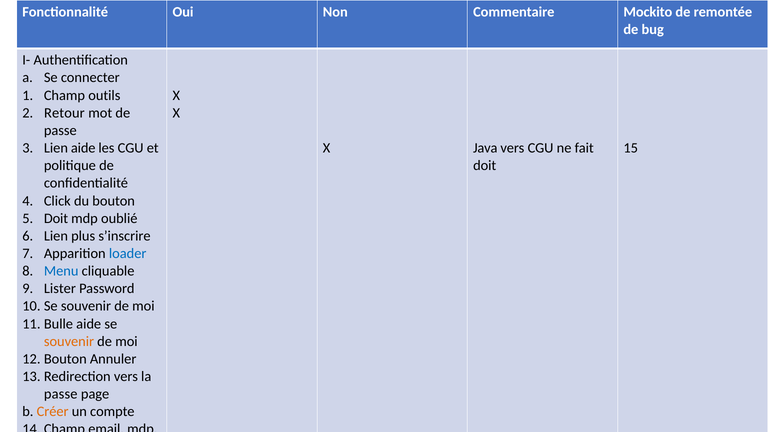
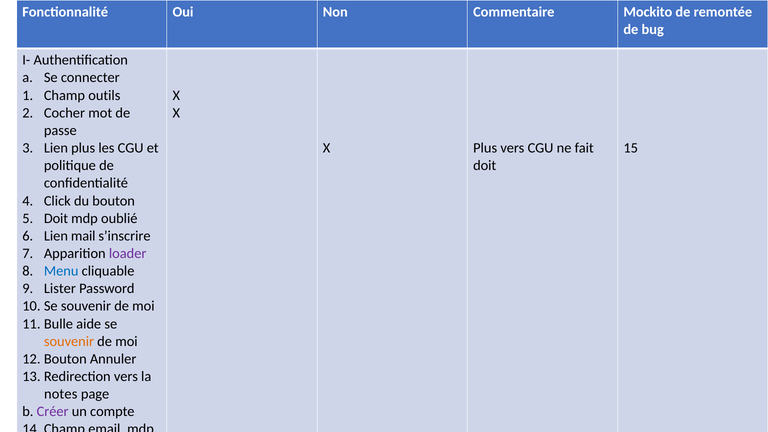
Retour at (64, 113): Retour -> Cocher
Lien aide: aide -> plus
X Java: Java -> Plus
Lien plus: plus -> mail
loader at (128, 253) colour: blue -> purple
passe at (61, 394): passe -> notes
Créer colour: orange -> purple
